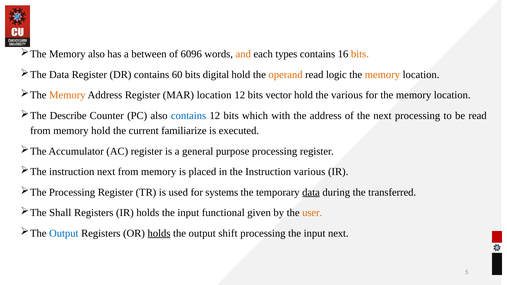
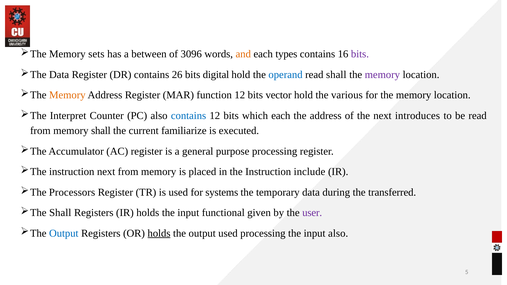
Memory also: also -> sets
6096: 6096 -> 3096
bits at (360, 54) colour: orange -> purple
60: 60 -> 26
operand colour: orange -> blue
read logic: logic -> shall
memory at (382, 75) colour: orange -> purple
MAR location: location -> function
Describe: Describe -> Interpret
which with: with -> each
next processing: processing -> introduces
memory hold: hold -> shall
Instruction various: various -> include
Processing at (72, 192): Processing -> Processors
data at (311, 192) underline: present -> none
user colour: orange -> purple
output shift: shift -> used
input next: next -> also
